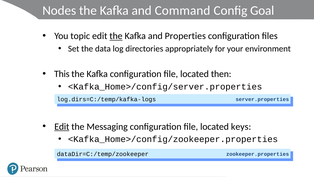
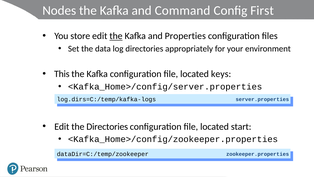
Goal: Goal -> First
topic: topic -> store
then: then -> keys
Edit at (62, 126) underline: present -> none
the Messaging: Messaging -> Directories
keys: keys -> start
